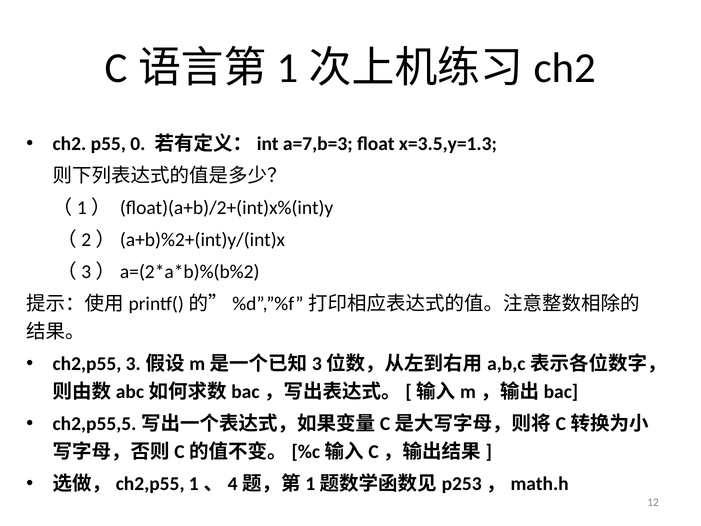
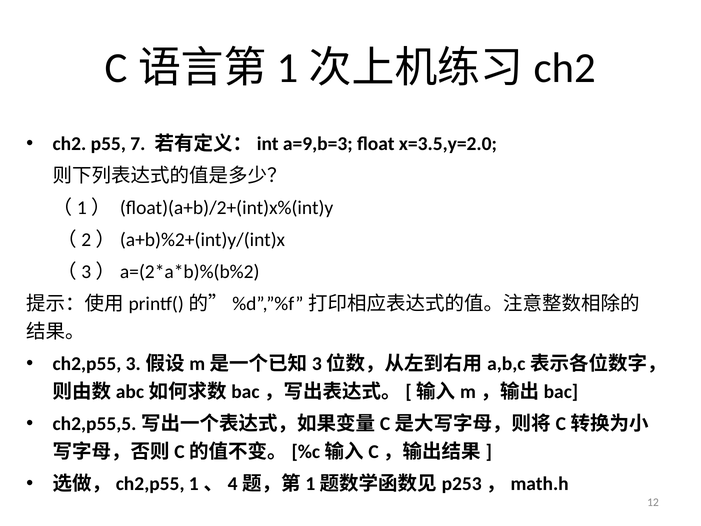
0: 0 -> 7
a=7,b=3: a=7,b=3 -> a=9,b=3
x=3.5,y=1.3: x=3.5,y=1.3 -> x=3.5,y=2.0
